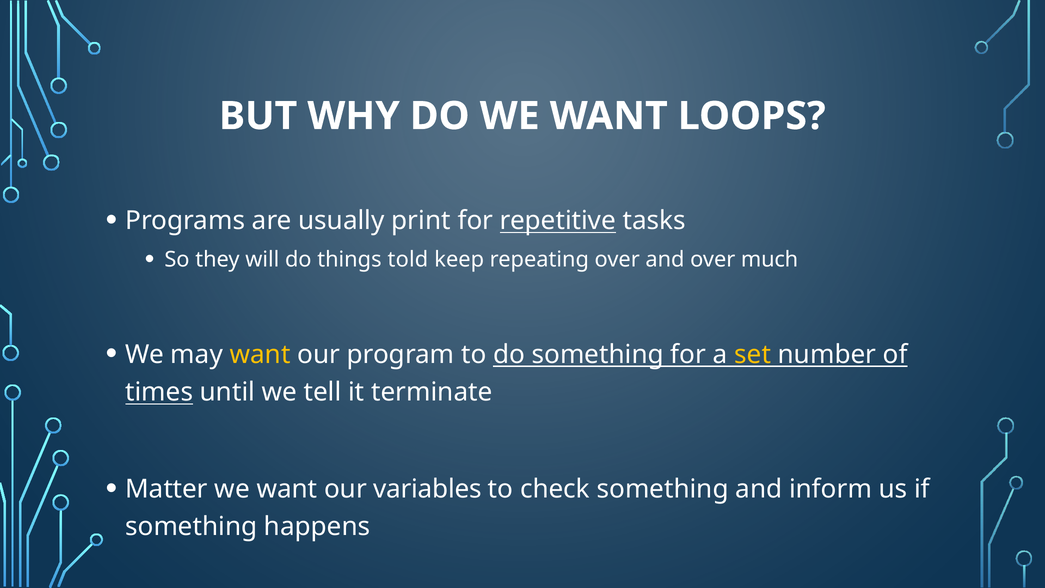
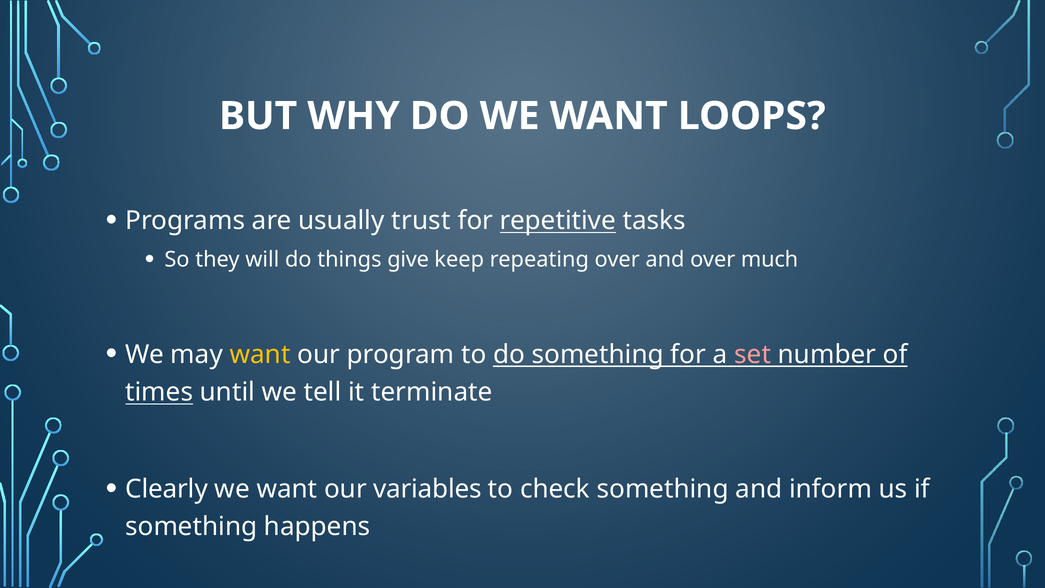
print: print -> trust
told: told -> give
set colour: yellow -> pink
Matter: Matter -> Clearly
